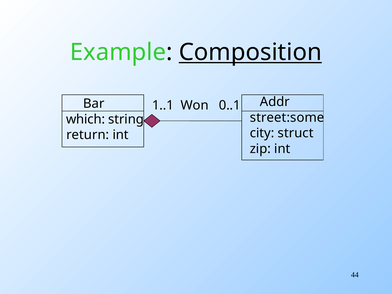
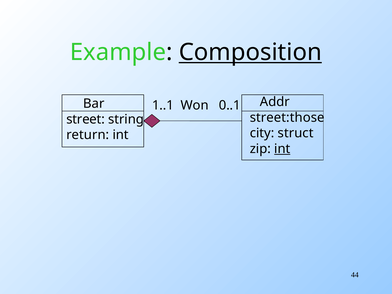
street:some: street:some -> street:those
which: which -> street
int at (282, 149) underline: none -> present
